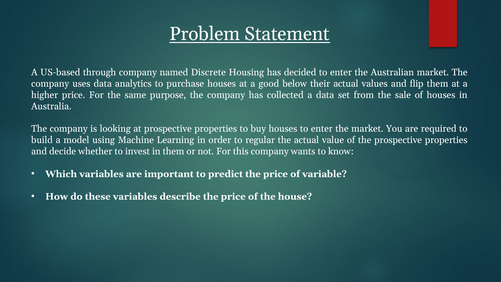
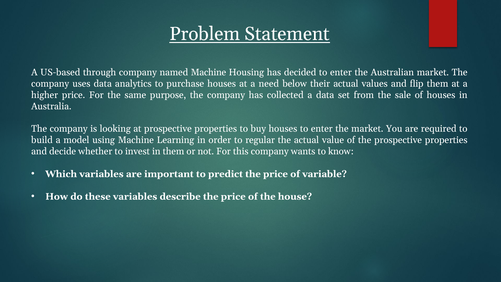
named Discrete: Discrete -> Machine
good: good -> need
